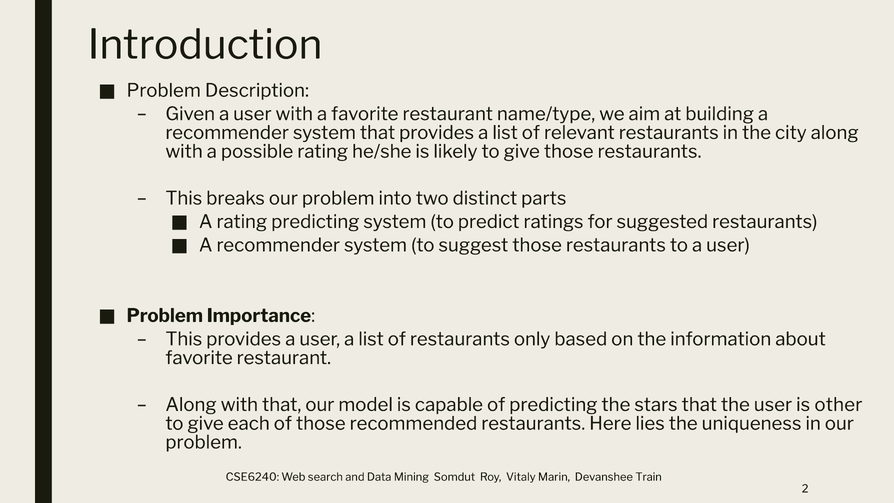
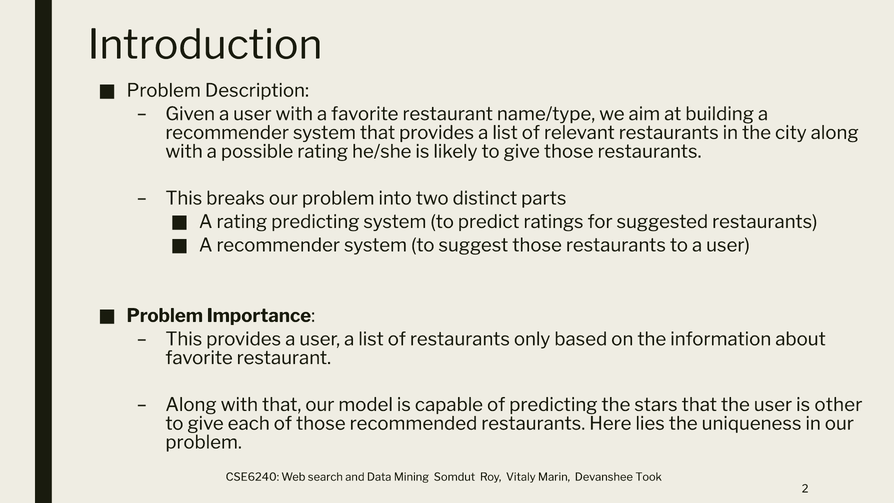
Train: Train -> Took
